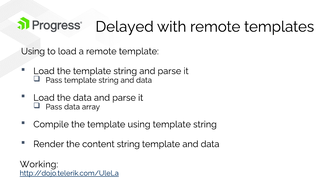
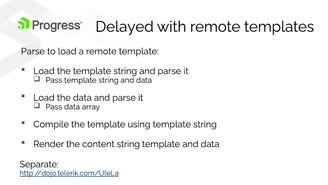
Using at (33, 51): Using -> Parse
Working: Working -> Separate
